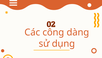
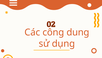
dàng: dàng -> dung
